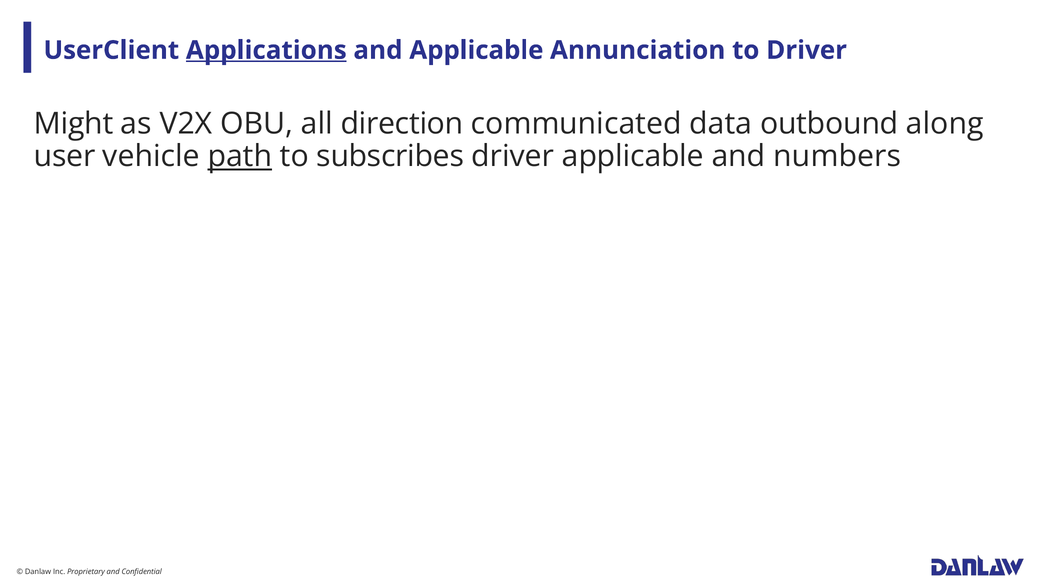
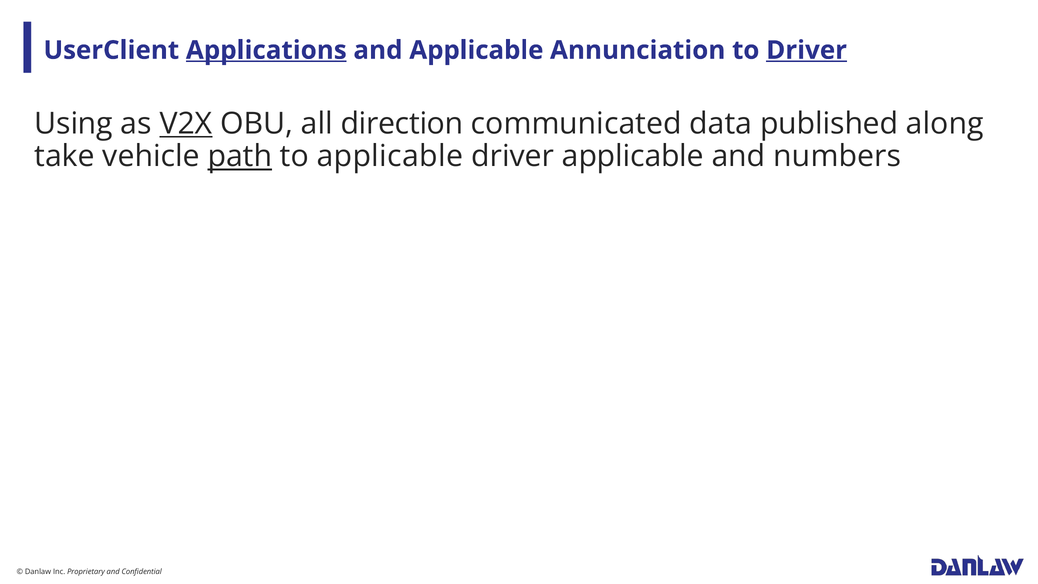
Driver at (807, 50) underline: none -> present
Might: Might -> Using
V2X underline: none -> present
outbound: outbound -> published
user: user -> take
to subscribes: subscribes -> applicable
